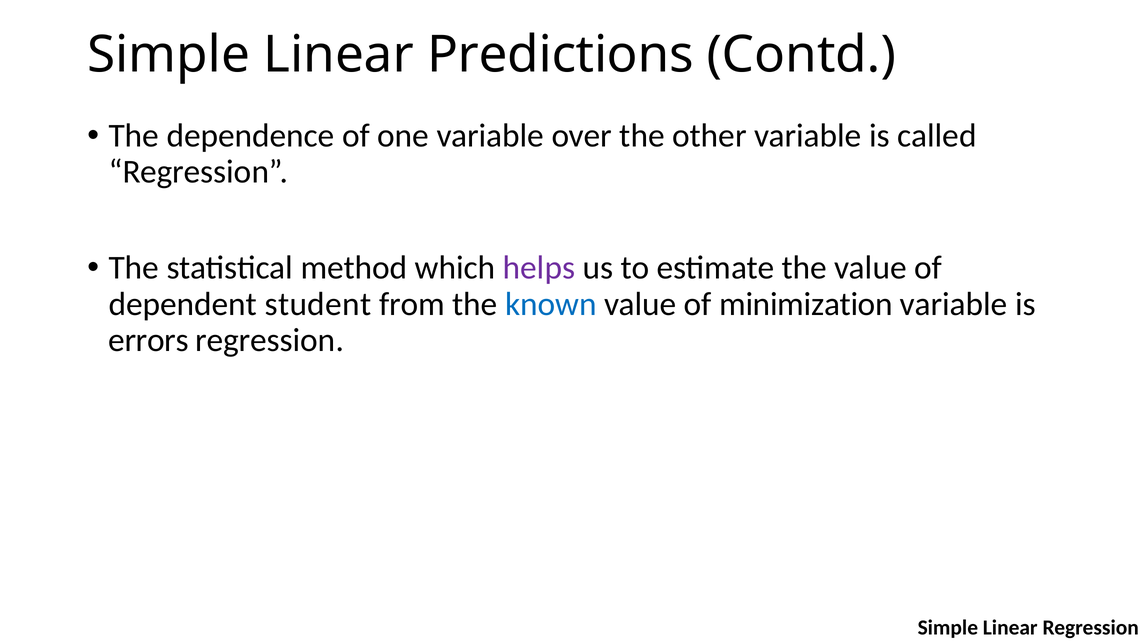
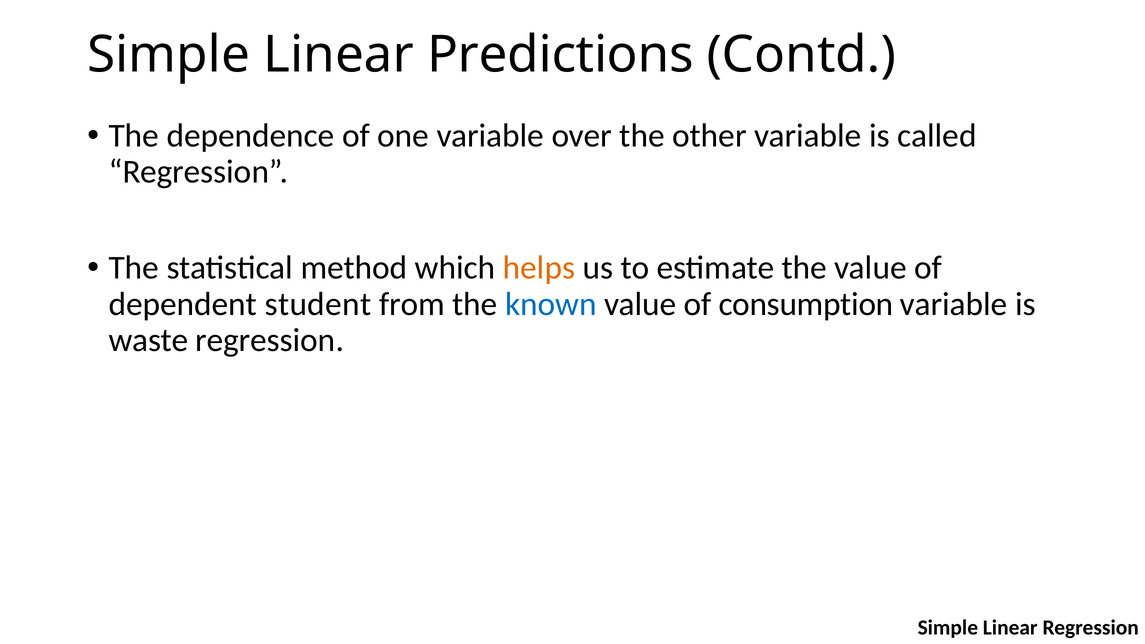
helps colour: purple -> orange
minimization: minimization -> consumption
errors: errors -> waste
